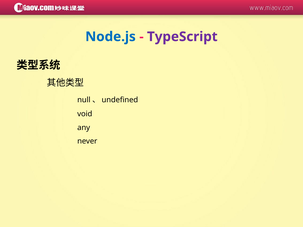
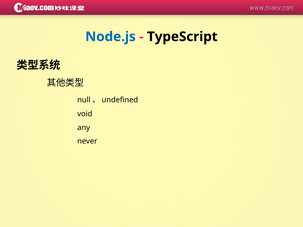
TypeScript colour: purple -> black
